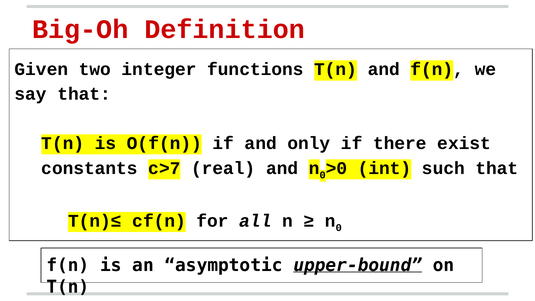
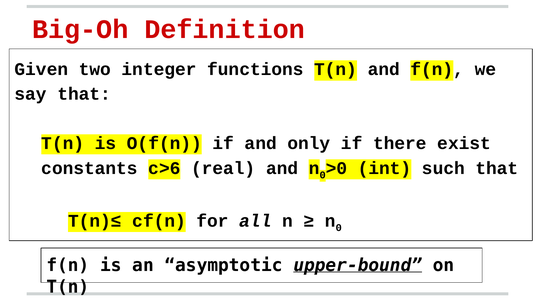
c>7: c>7 -> c>6
